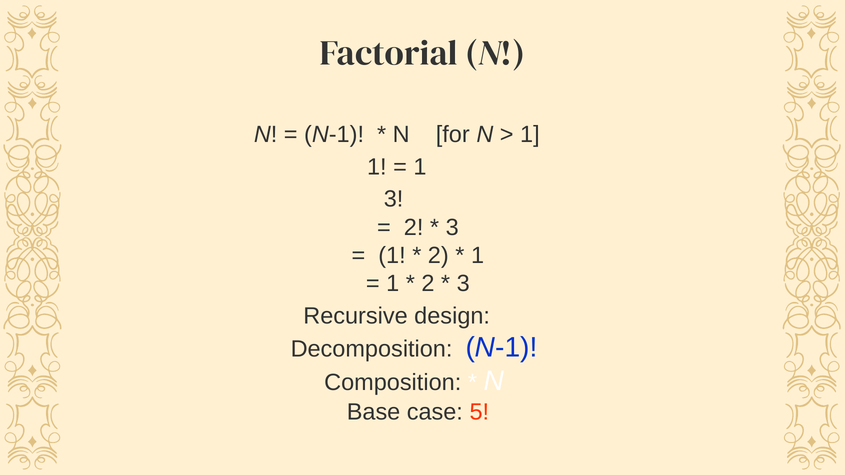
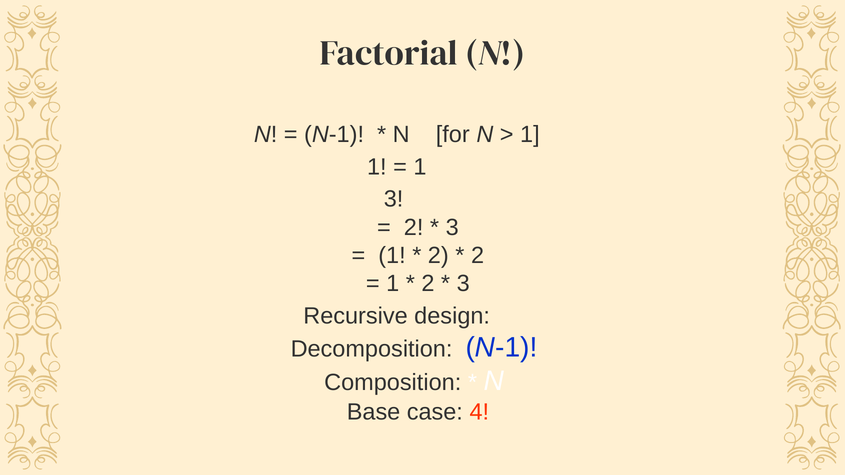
1 at (478, 256): 1 -> 2
5: 5 -> 4
